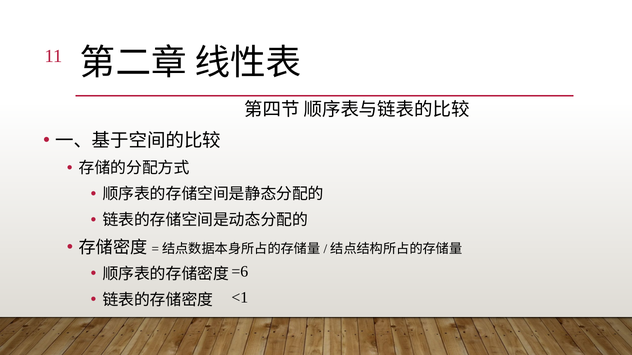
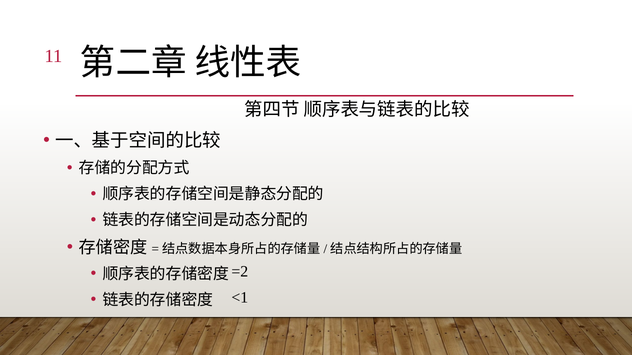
=6: =6 -> =2
